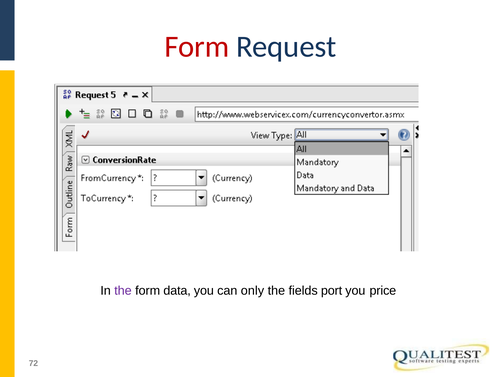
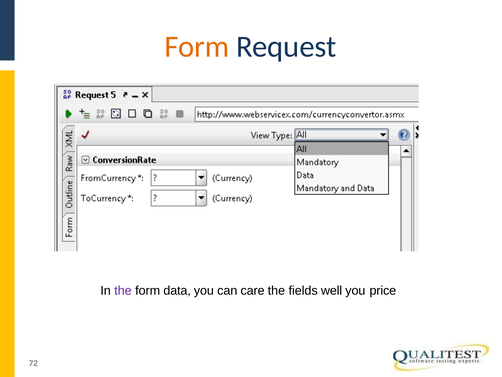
Form at (197, 47) colour: red -> orange
only: only -> care
port: port -> well
